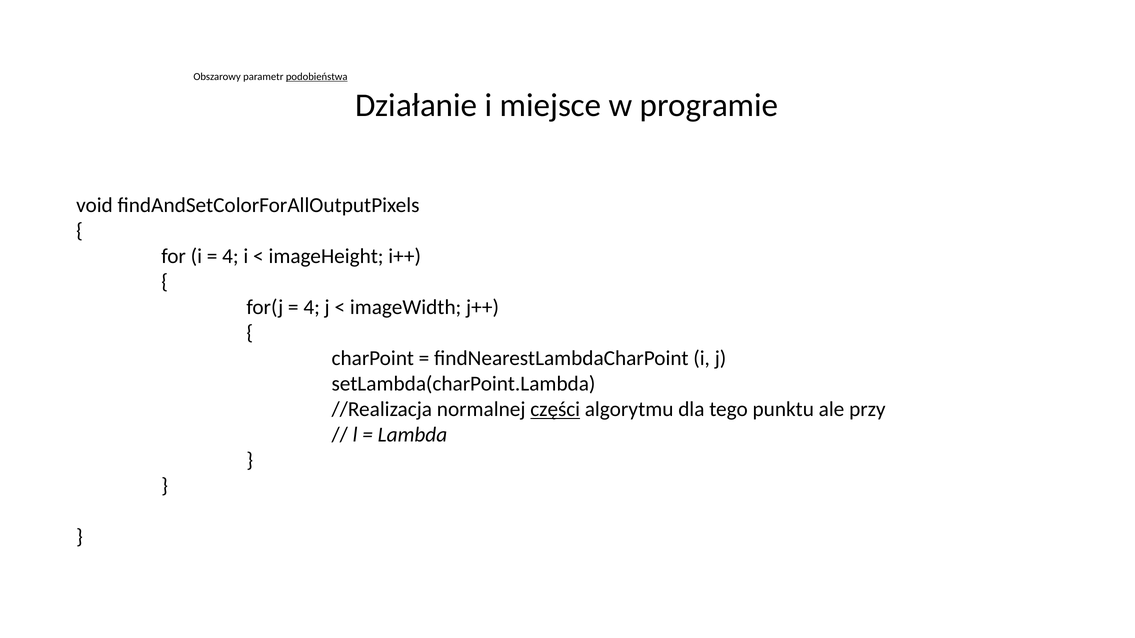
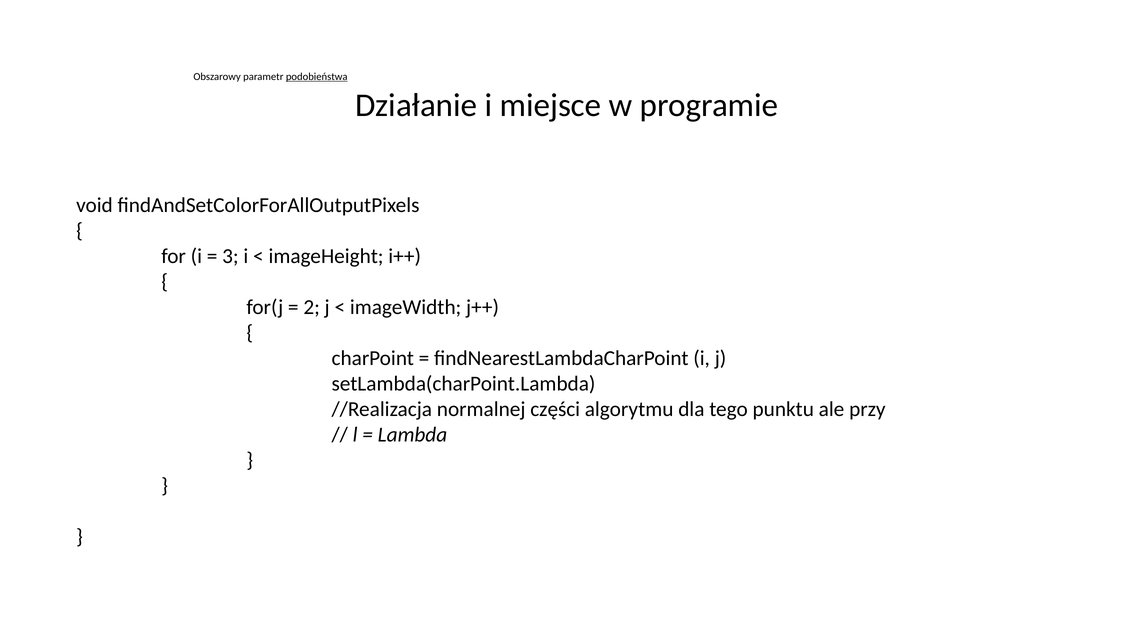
4 at (230, 256): 4 -> 3
4 at (312, 308): 4 -> 2
części underline: present -> none
